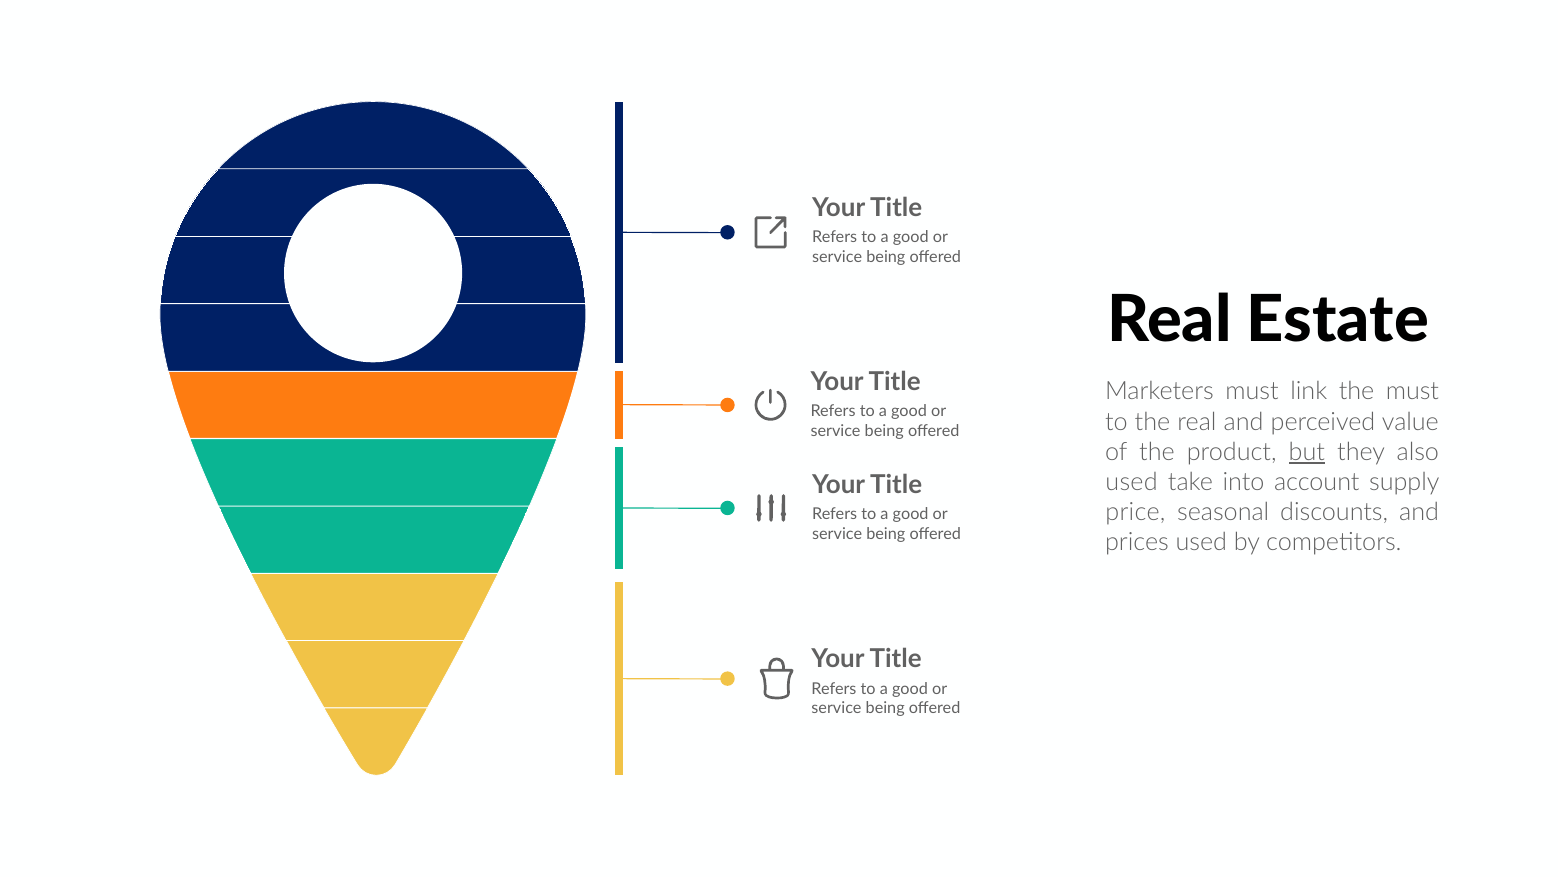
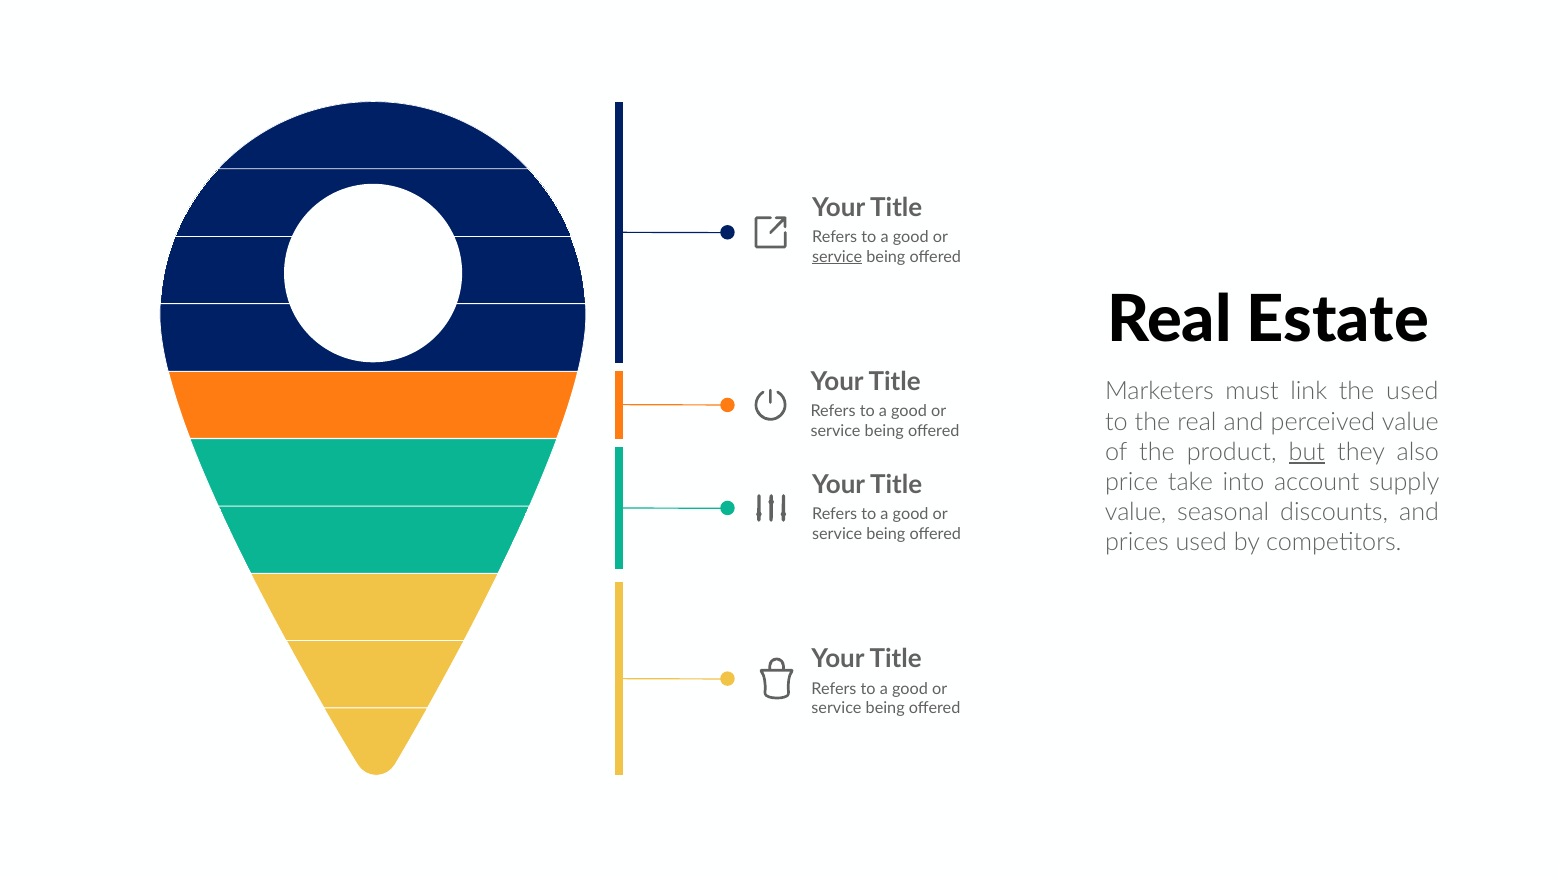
service at (837, 257) underline: none -> present
the must: must -> used
used at (1132, 482): used -> price
price at (1135, 512): price -> value
